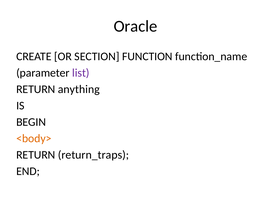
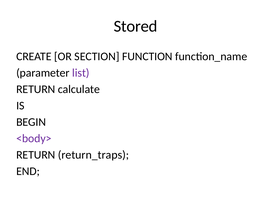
Oracle: Oracle -> Stored
anything: anything -> calculate
<body> colour: orange -> purple
